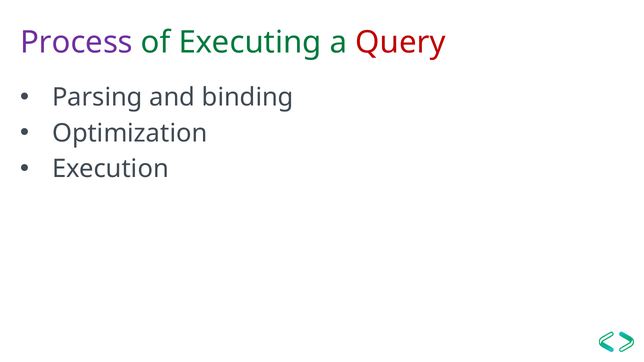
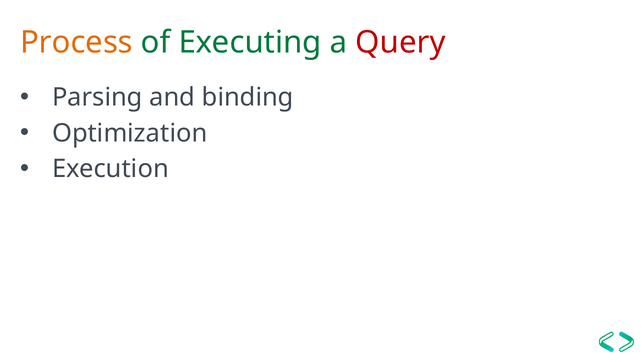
Process colour: purple -> orange
